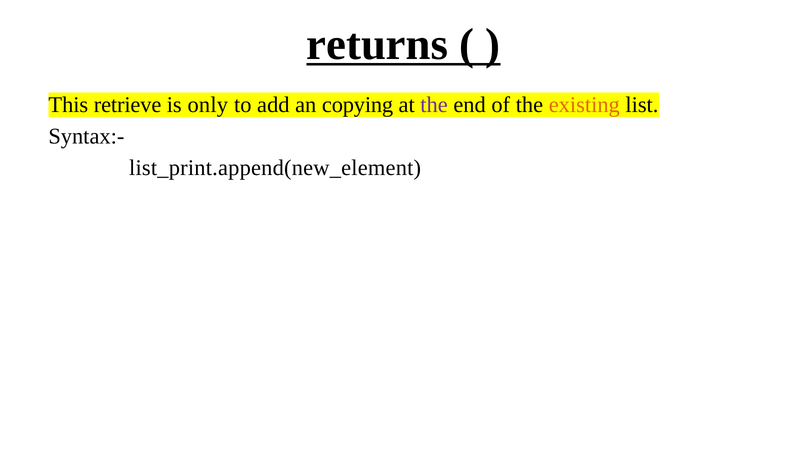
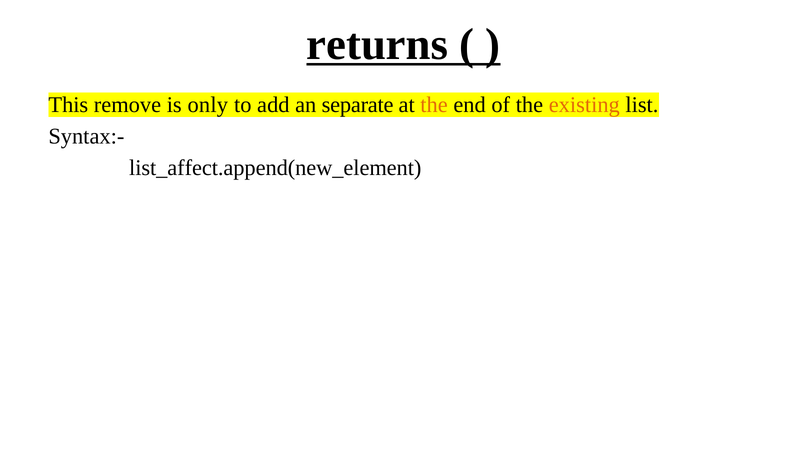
retrieve: retrieve -> remove
copying: copying -> separate
the at (434, 105) colour: purple -> orange
list_print.append(new_element: list_print.append(new_element -> list_affect.append(new_element
